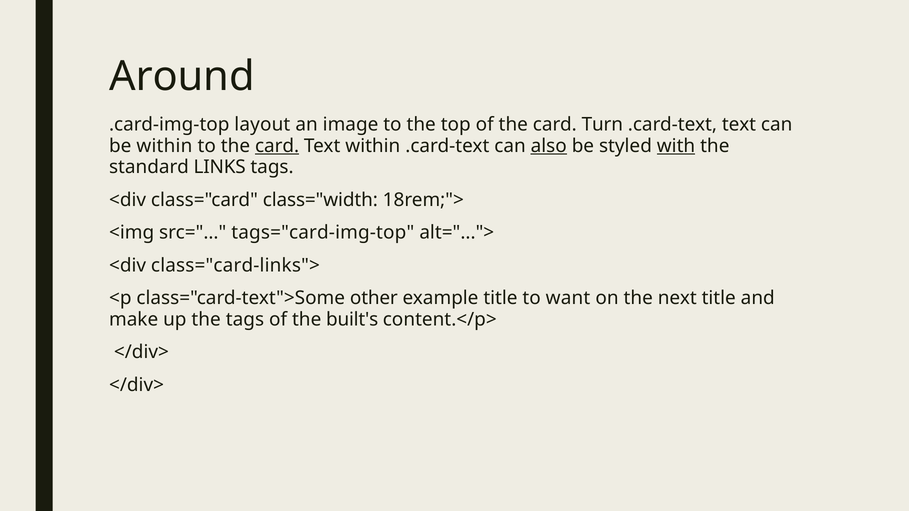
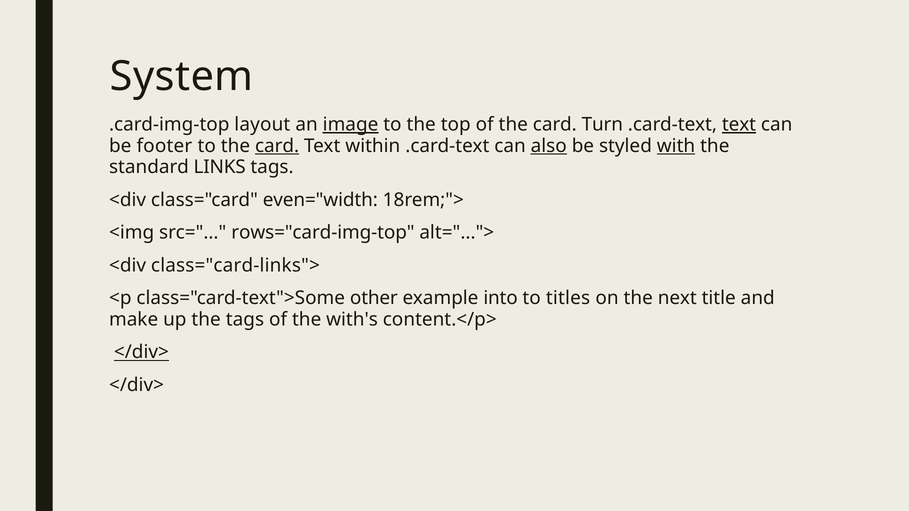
Around: Around -> System
image underline: none -> present
text at (739, 125) underline: none -> present
be within: within -> footer
class="width: class="width -> even="width
tags="card-img-top: tags="card-img-top -> rows="card-img-top
example title: title -> into
want: want -> titles
built's: built's -> with's
</div> at (141, 352) underline: none -> present
